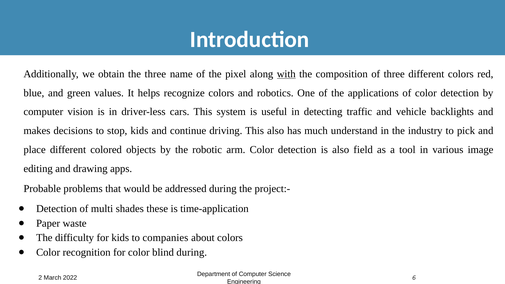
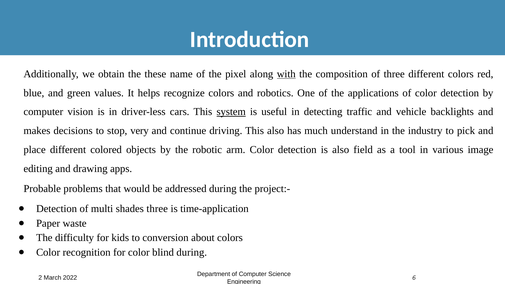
the three: three -> these
system underline: none -> present
stop kids: kids -> very
shades these: these -> three
companies: companies -> conversion
